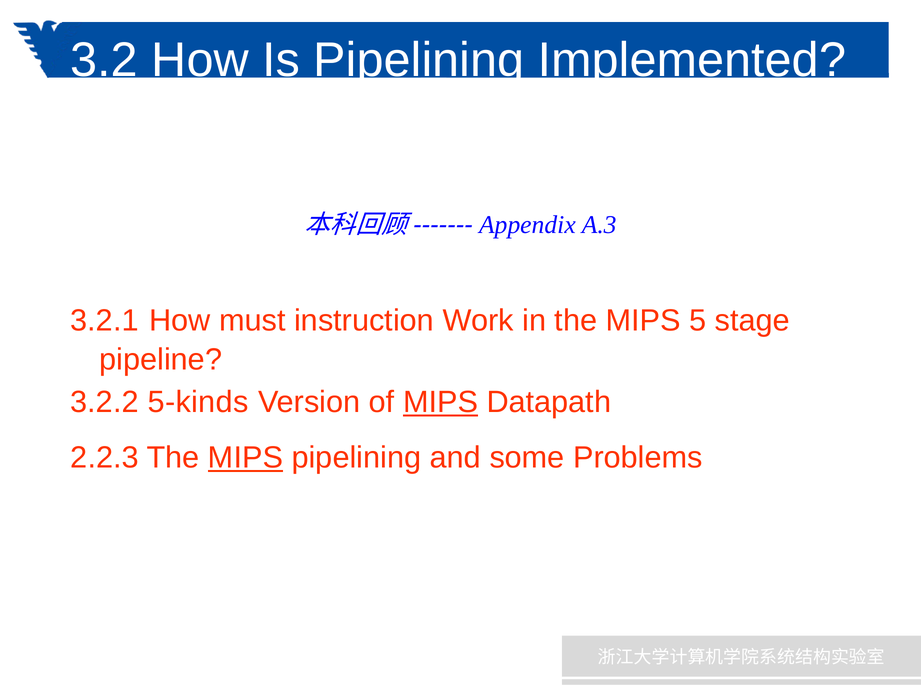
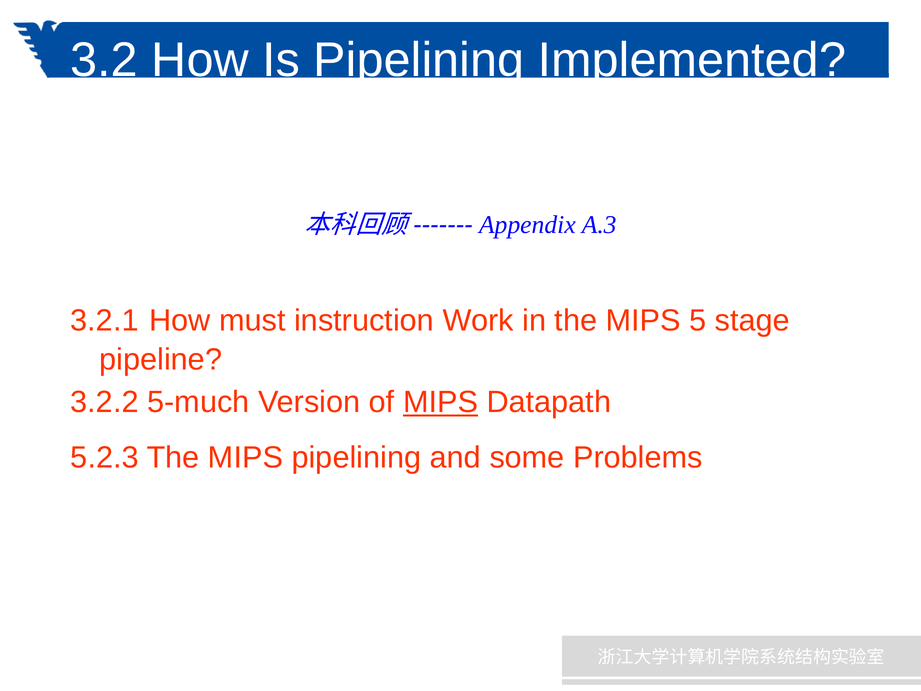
5-kinds: 5-kinds -> 5-much
2.2.3: 2.2.3 -> 5.2.3
MIPS at (245, 457) underline: present -> none
